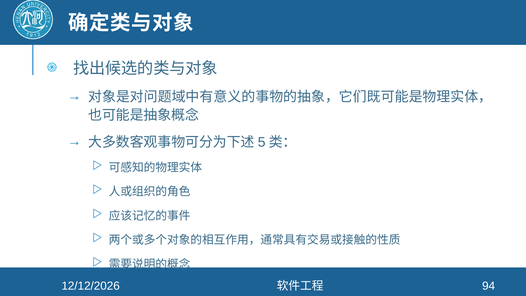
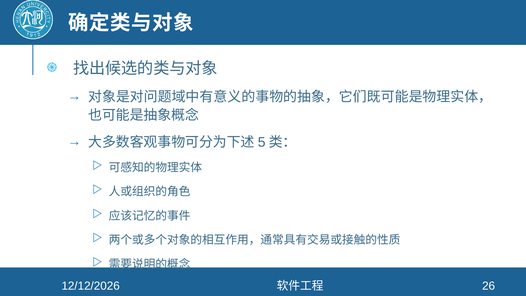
94: 94 -> 26
